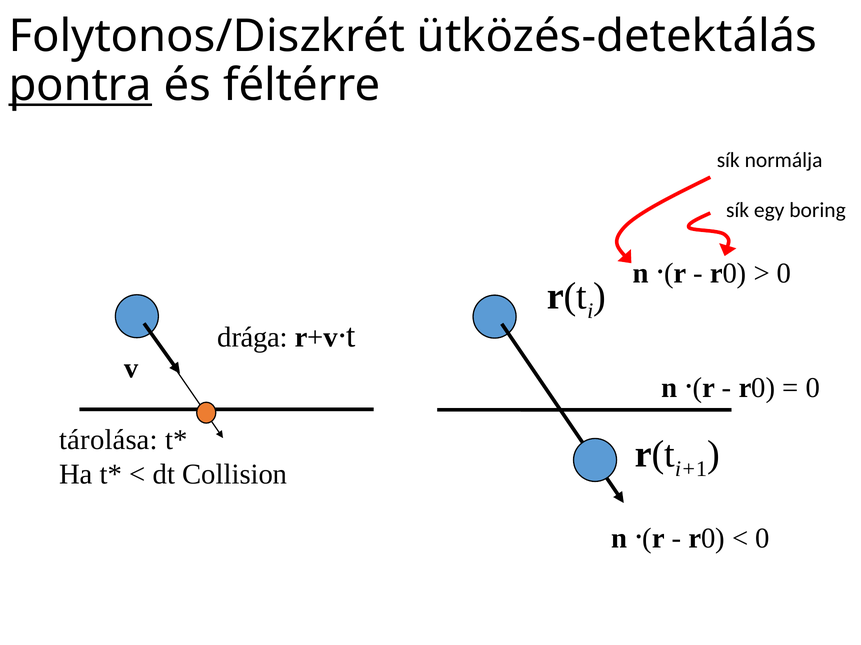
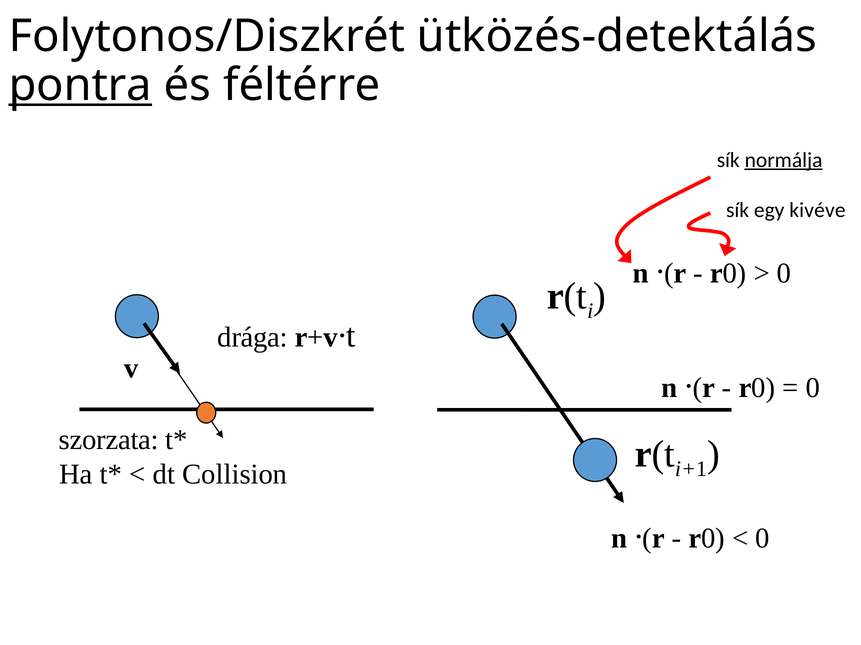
normálja underline: none -> present
boring: boring -> kivéve
tárolása: tárolása -> szorzata
